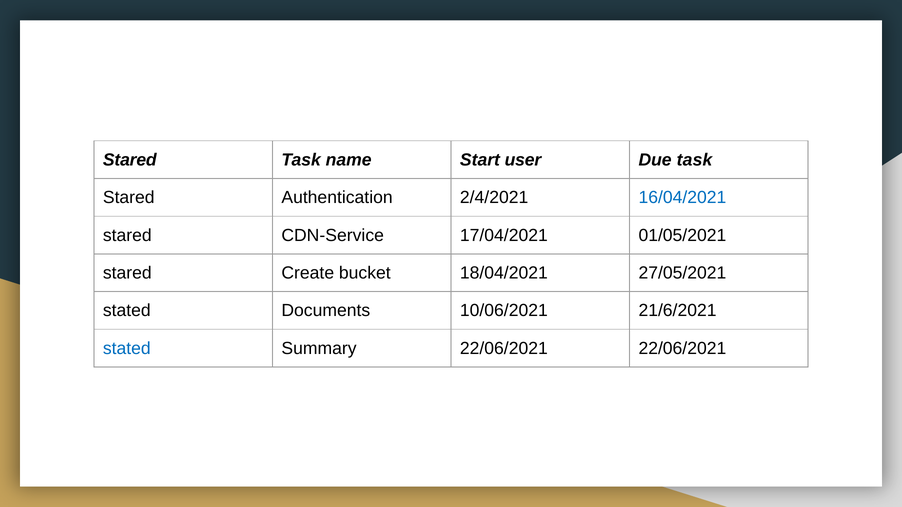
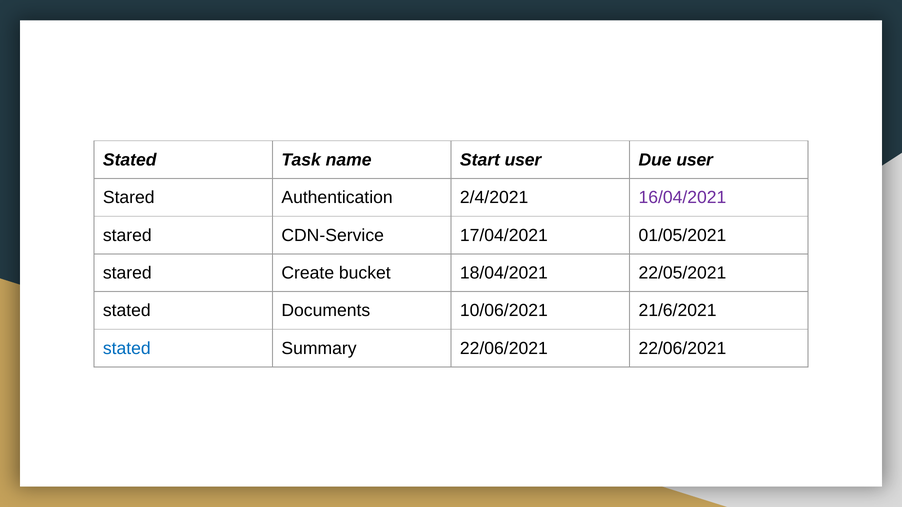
Stared at (130, 160): Stared -> Stated
Due task: task -> user
16/04/2021 colour: blue -> purple
27/05/2021: 27/05/2021 -> 22/05/2021
